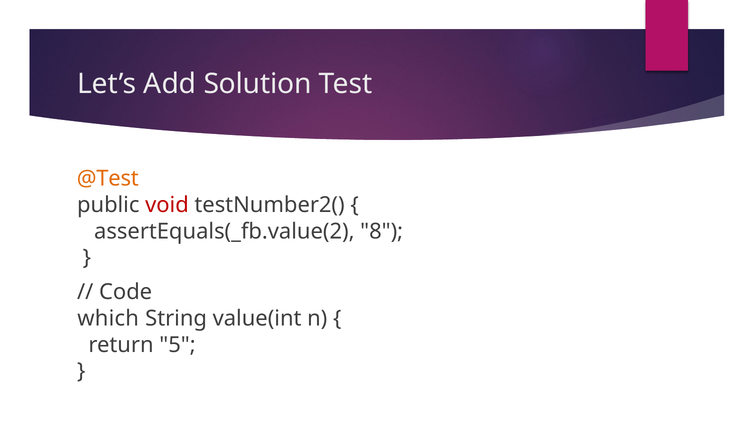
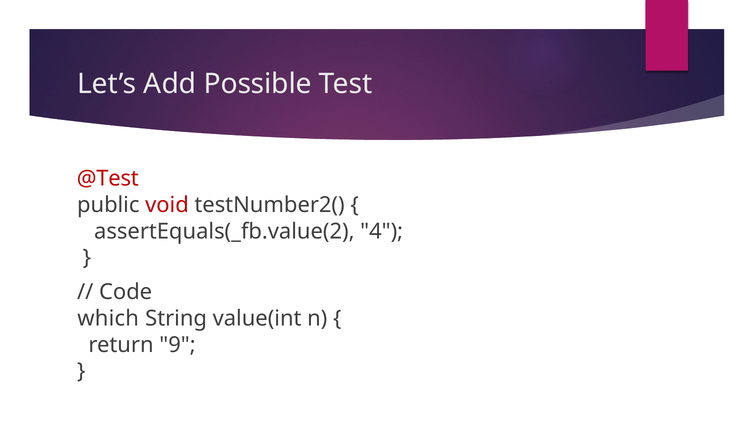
Solution: Solution -> Possible
@Test colour: orange -> red
8: 8 -> 4
5: 5 -> 9
